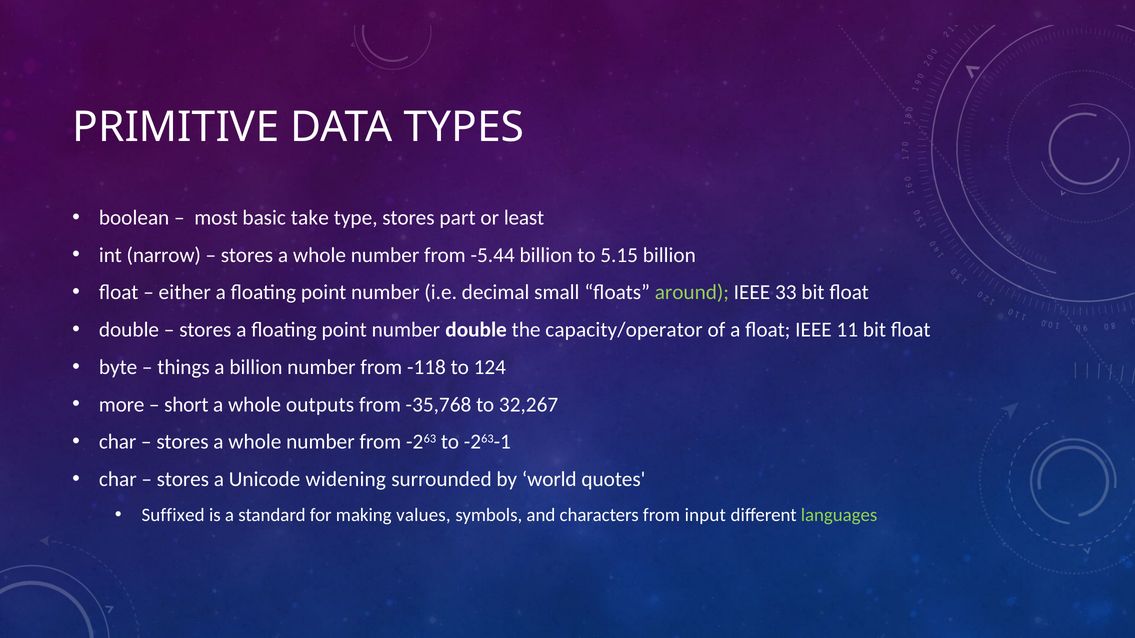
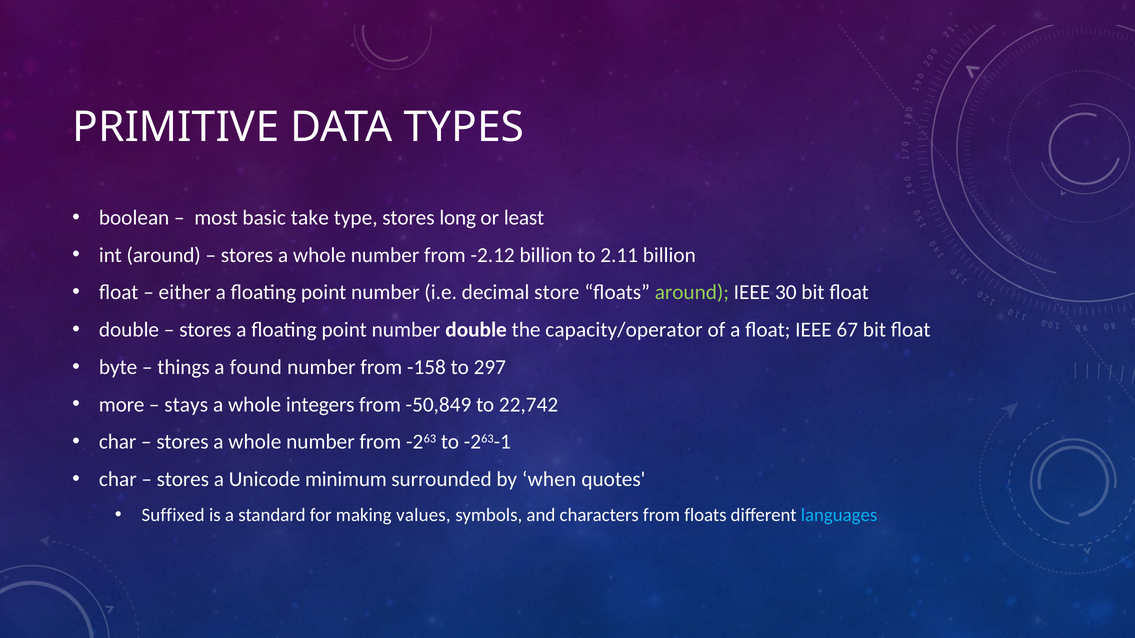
part: part -> long
int narrow: narrow -> around
-5.44: -5.44 -> -2.12
5.15: 5.15 -> 2.11
small: small -> store
33: 33 -> 30
11: 11 -> 67
a billion: billion -> found
-118: -118 -> -158
124: 124 -> 297
short: short -> stays
outputs: outputs -> integers
-35,768: -35,768 -> -50,849
32,267: 32,267 -> 22,742
widening: widening -> minimum
world: world -> when
from input: input -> floats
languages colour: light green -> light blue
